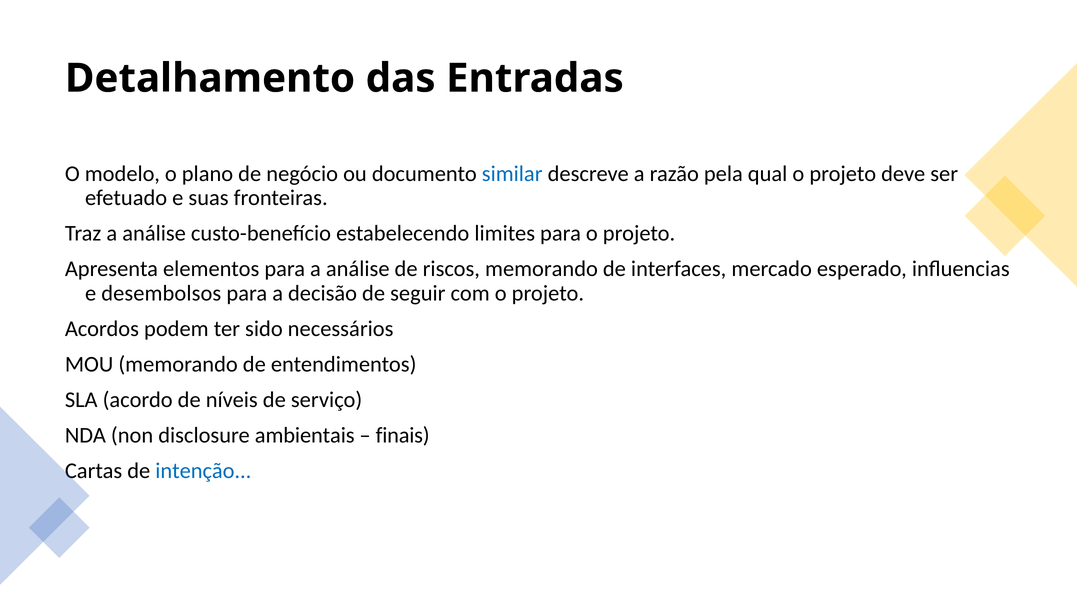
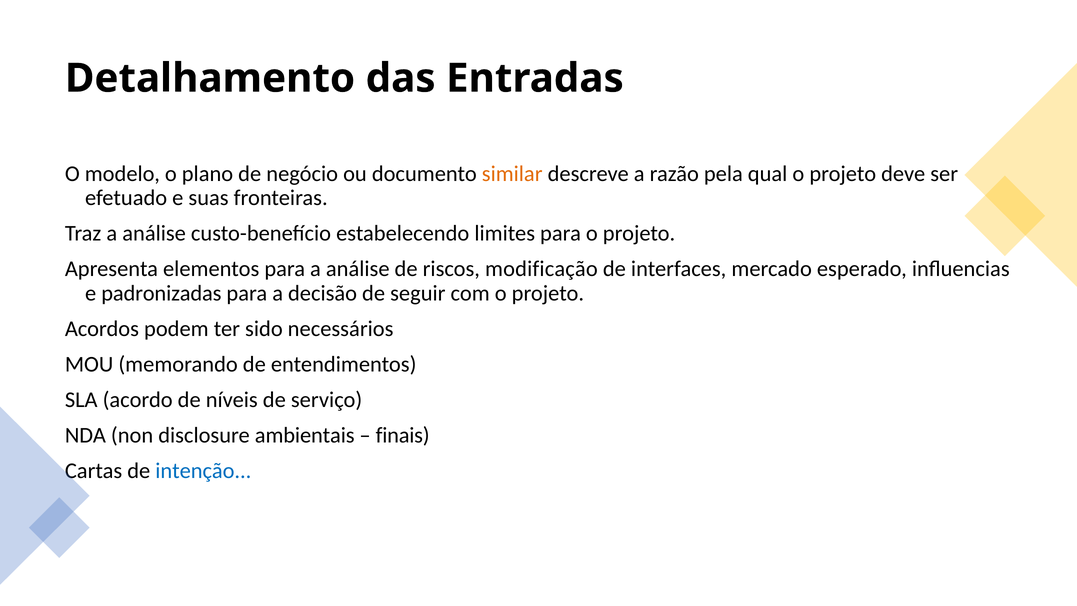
similar colour: blue -> orange
riscos memorando: memorando -> modificação
desembolsos: desembolsos -> padronizadas
